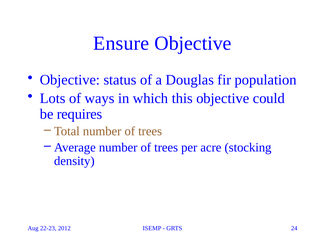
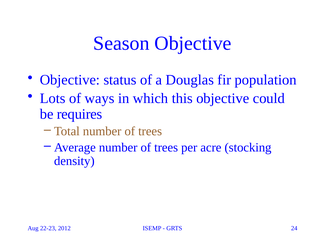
Ensure: Ensure -> Season
